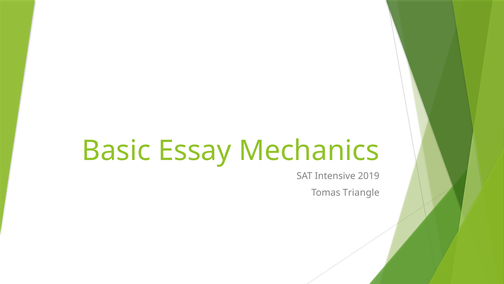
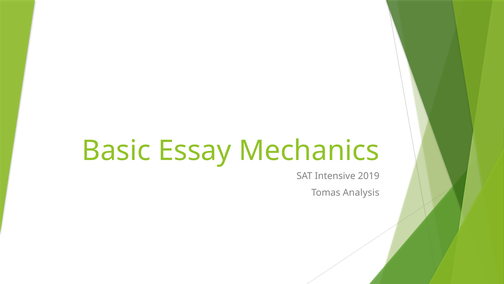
Triangle: Triangle -> Analysis
